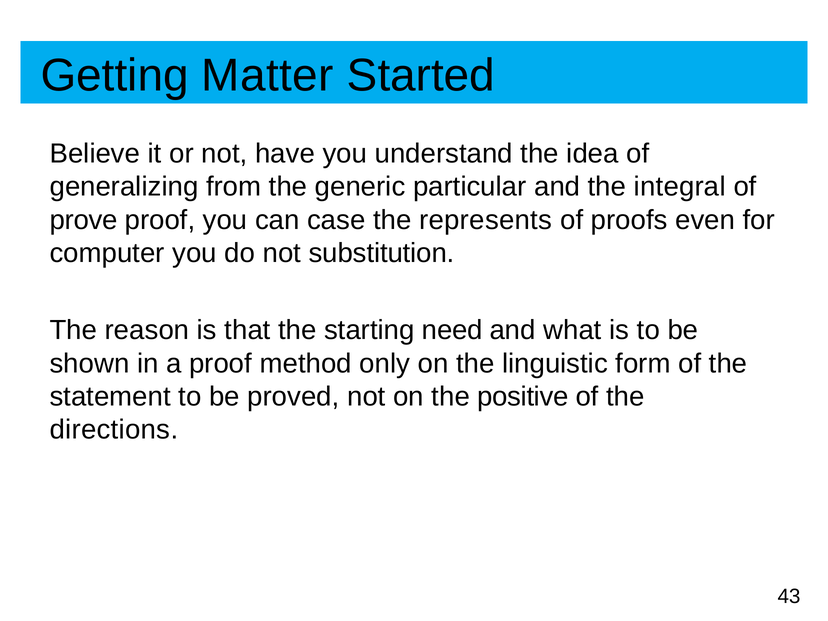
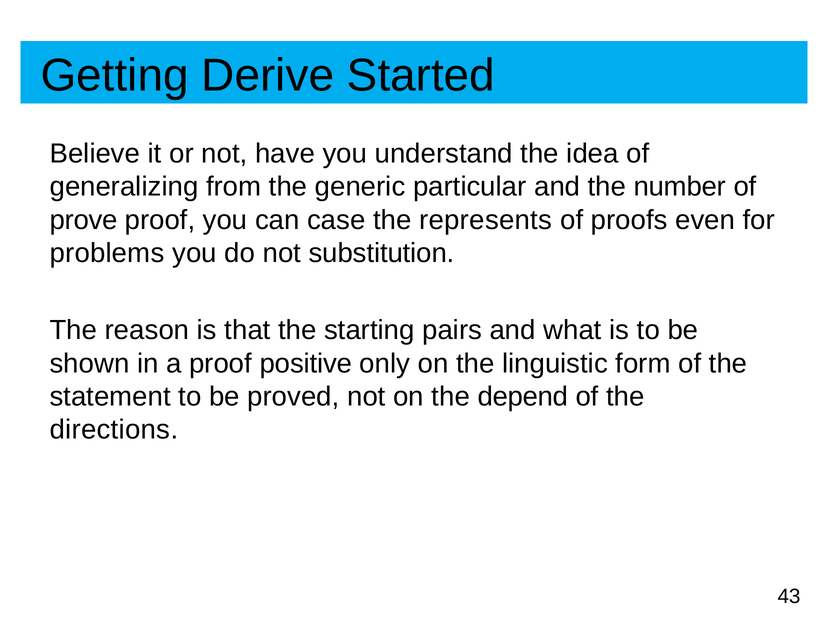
Matter: Matter -> Derive
integral: integral -> number
computer: computer -> problems
need: need -> pairs
method: method -> positive
positive: positive -> depend
